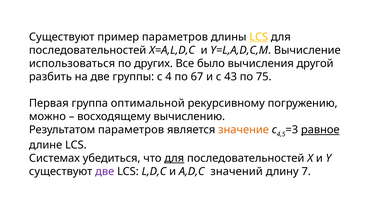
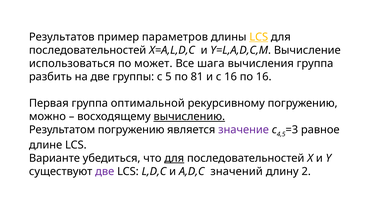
Существуют at (62, 37): Существуют -> Результатов
других: других -> может
было: было -> шага
вычисления другой: другой -> группа
4: 4 -> 5
67: 67 -> 81
с 43: 43 -> 16
по 75: 75 -> 16
вычислению underline: none -> present
Результатом параметров: параметров -> погружению
значение colour: orange -> purple
равное underline: present -> none
Системах: Системах -> Варианте
7: 7 -> 2
